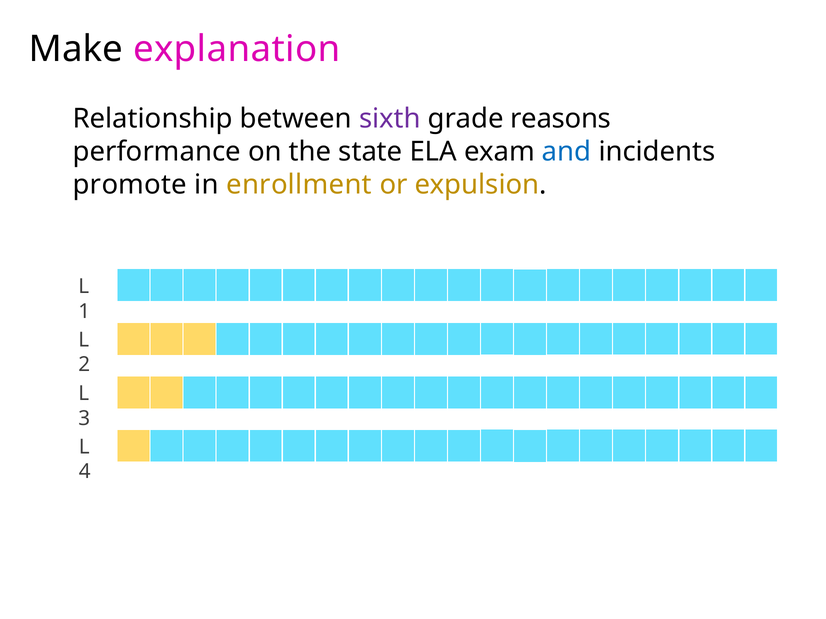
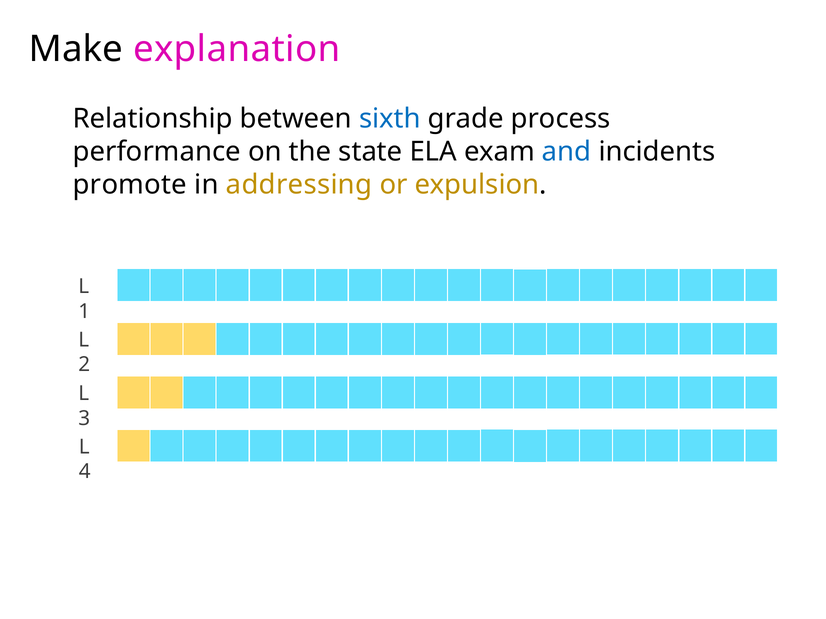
sixth colour: purple -> blue
reasons: reasons -> process
enrollment: enrollment -> addressing
